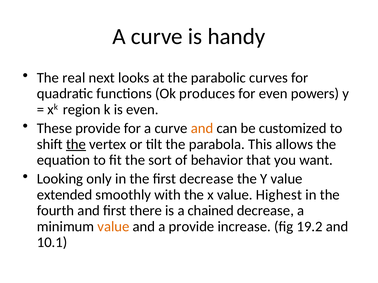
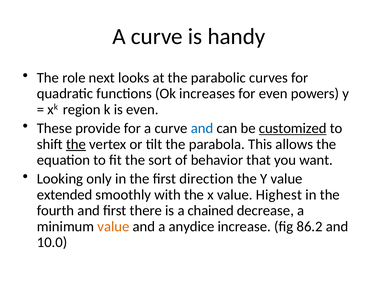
real: real -> role
produces: produces -> increases
and at (202, 129) colour: orange -> blue
customized underline: none -> present
first decrease: decrease -> direction
a provide: provide -> anydice
19.2: 19.2 -> 86.2
10.1: 10.1 -> 10.0
